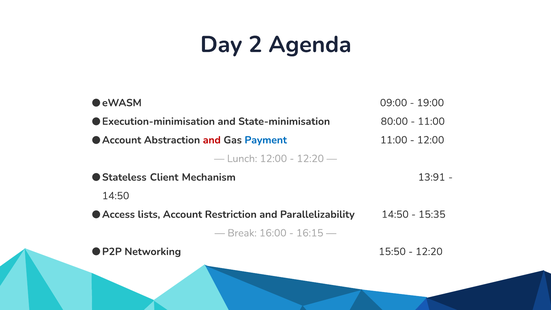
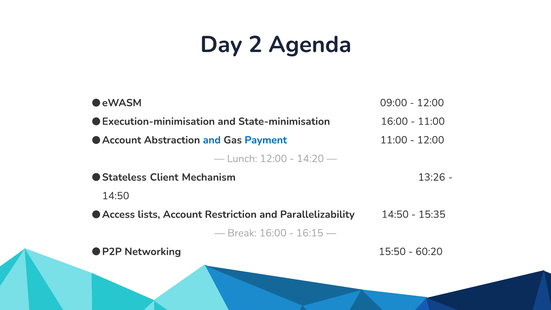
19:00 at (430, 103): 19:00 -> 12:00
State-minimisation 80:00: 80:00 -> 16:00
and at (212, 140) colour: red -> blue
12:20 at (310, 159): 12:20 -> 14:20
13:91: 13:91 -> 13:26
12:20 at (429, 252): 12:20 -> 60:20
